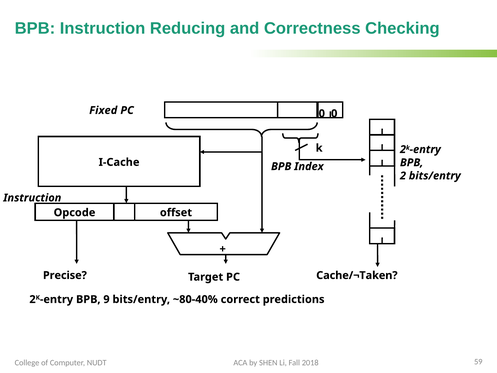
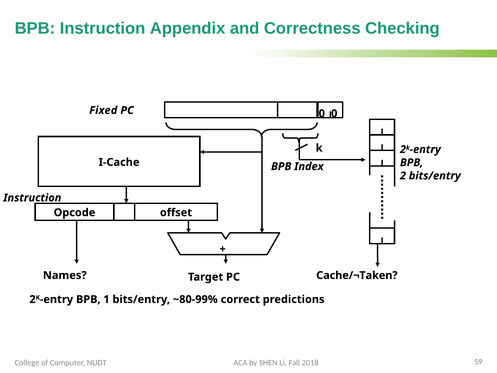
Reducing: Reducing -> Appendix
Precise: Precise -> Names
9: 9 -> 1
~80-40%: ~80-40% -> ~80-99%
